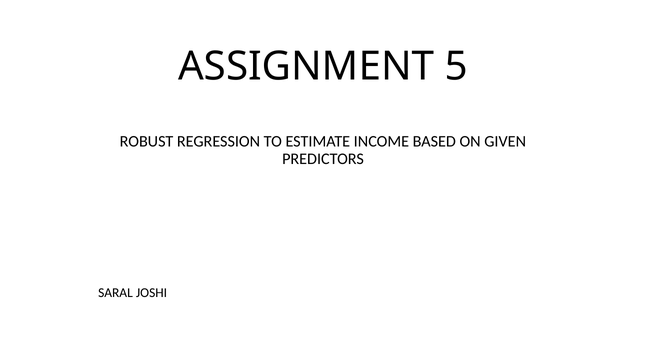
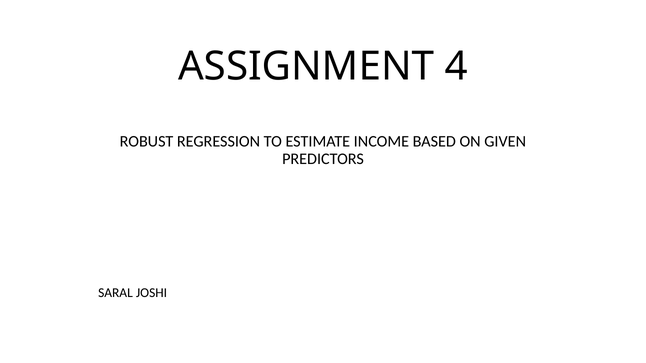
5: 5 -> 4
